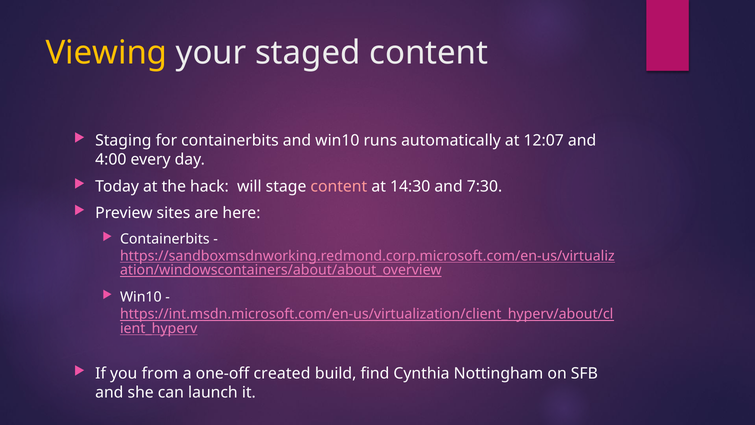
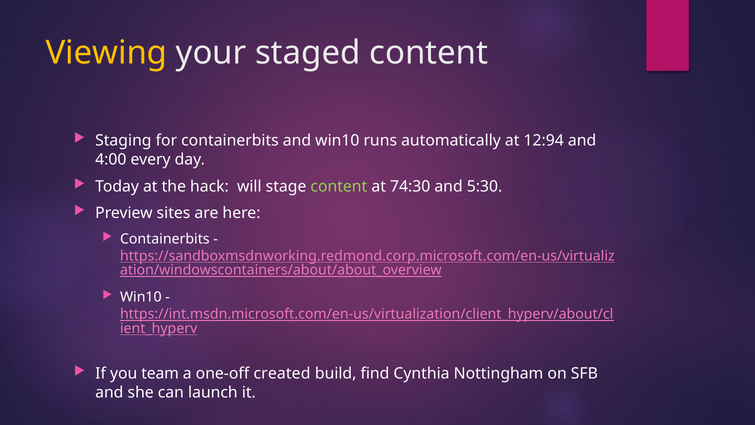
12:07: 12:07 -> 12:94
content at (339, 186) colour: pink -> light green
14:30: 14:30 -> 74:30
7:30: 7:30 -> 5:30
from: from -> team
